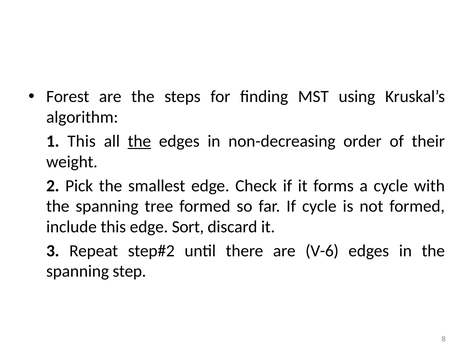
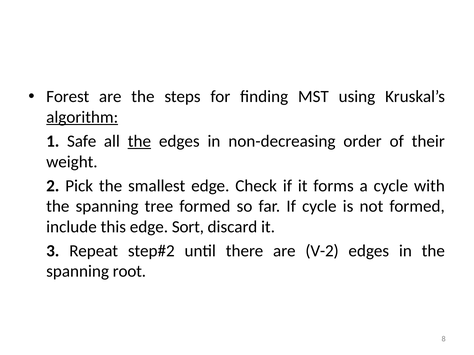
algorithm underline: none -> present
1 This: This -> Safe
V-6: V-6 -> V-2
step: step -> root
